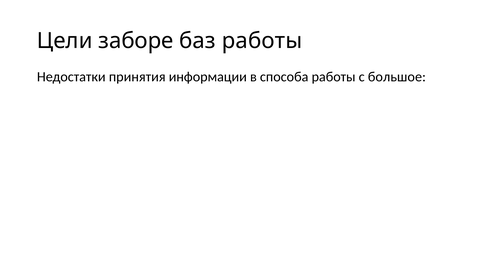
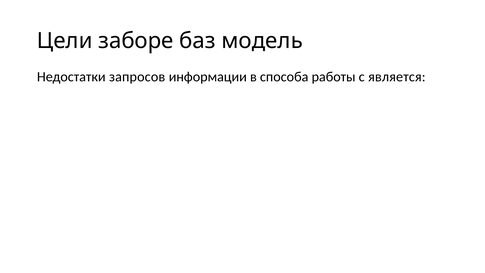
баз работы: работы -> модель
принятия: принятия -> запросов
большое: большое -> является
